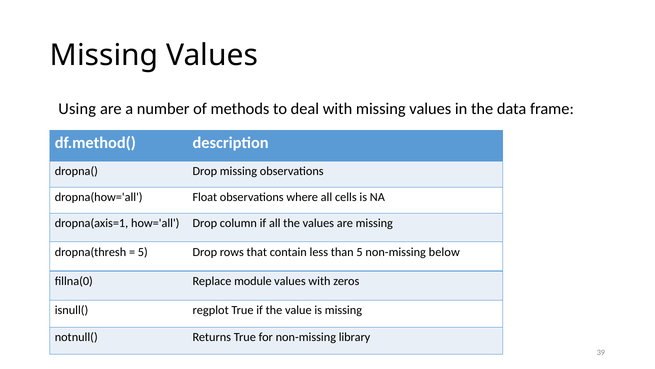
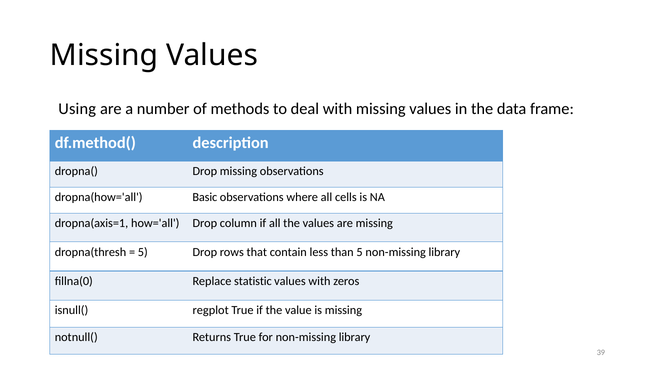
Float: Float -> Basic
5 non-missing below: below -> library
module: module -> statistic
